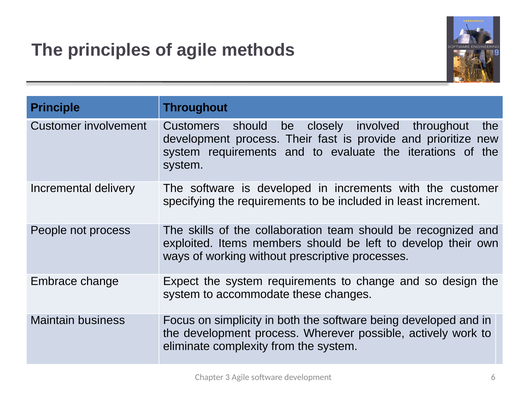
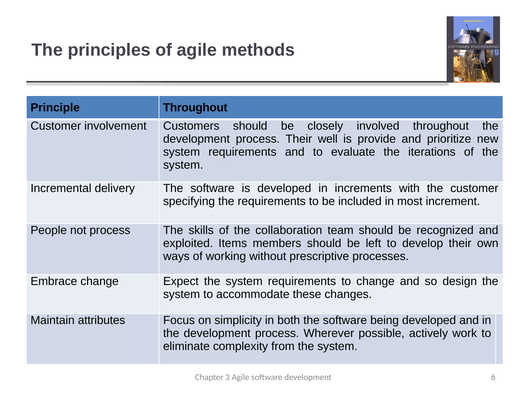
fast: fast -> well
least: least -> most
business: business -> attributes
